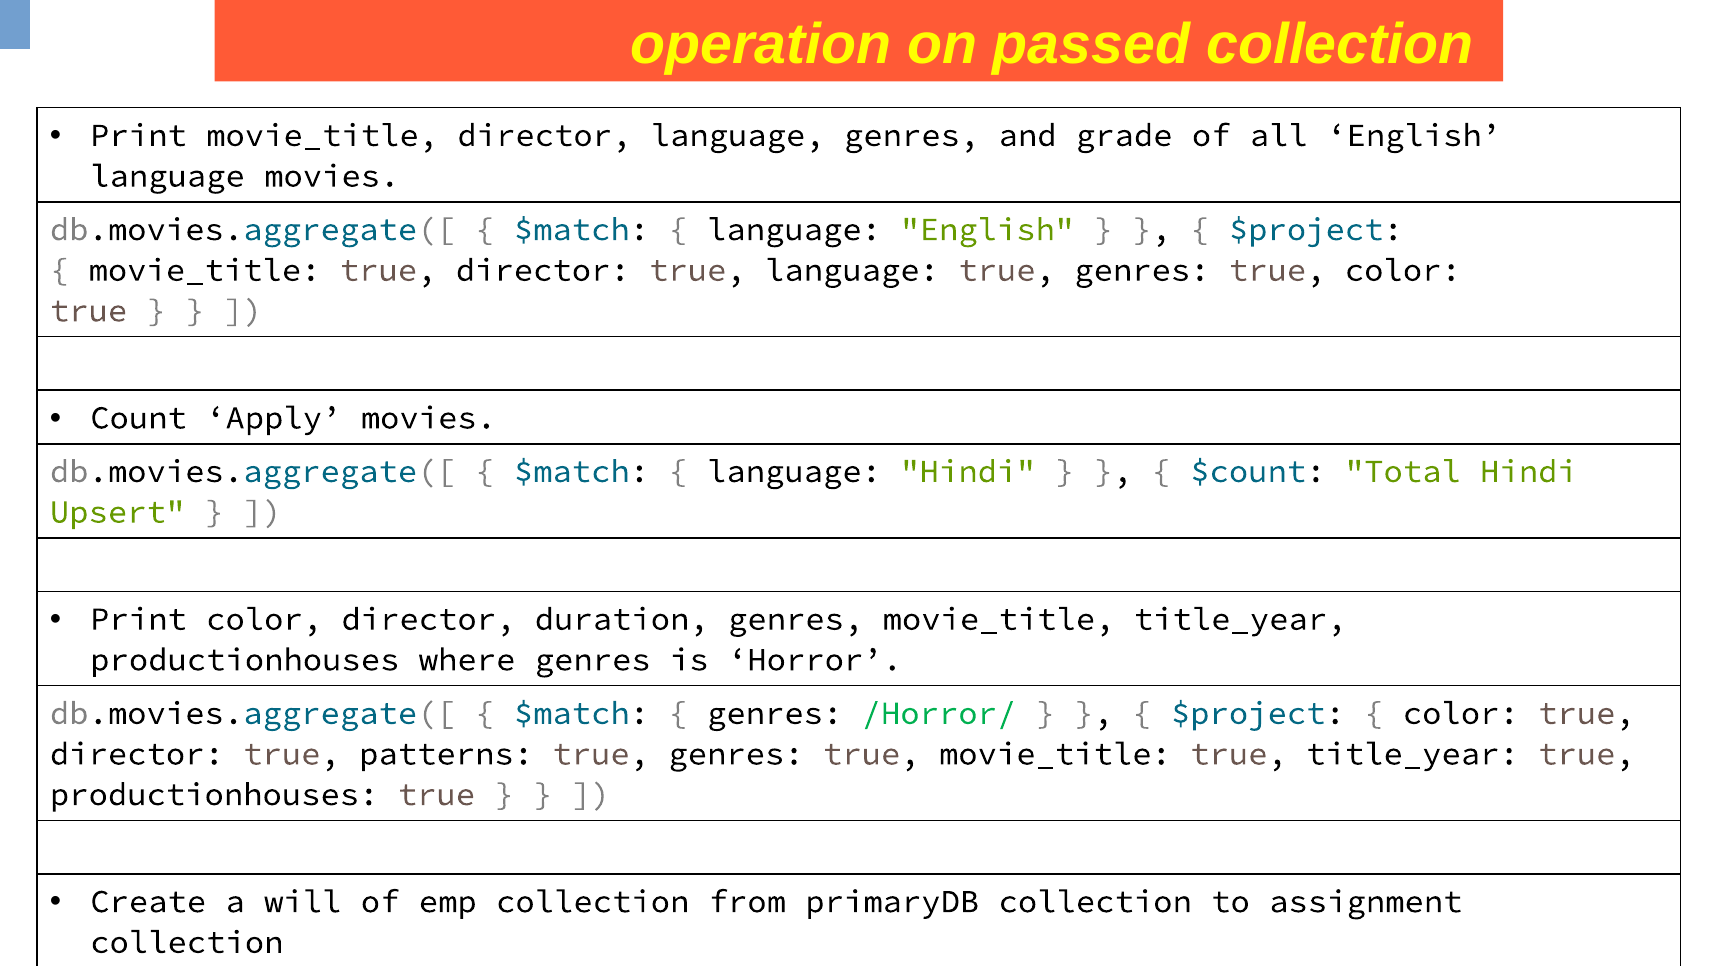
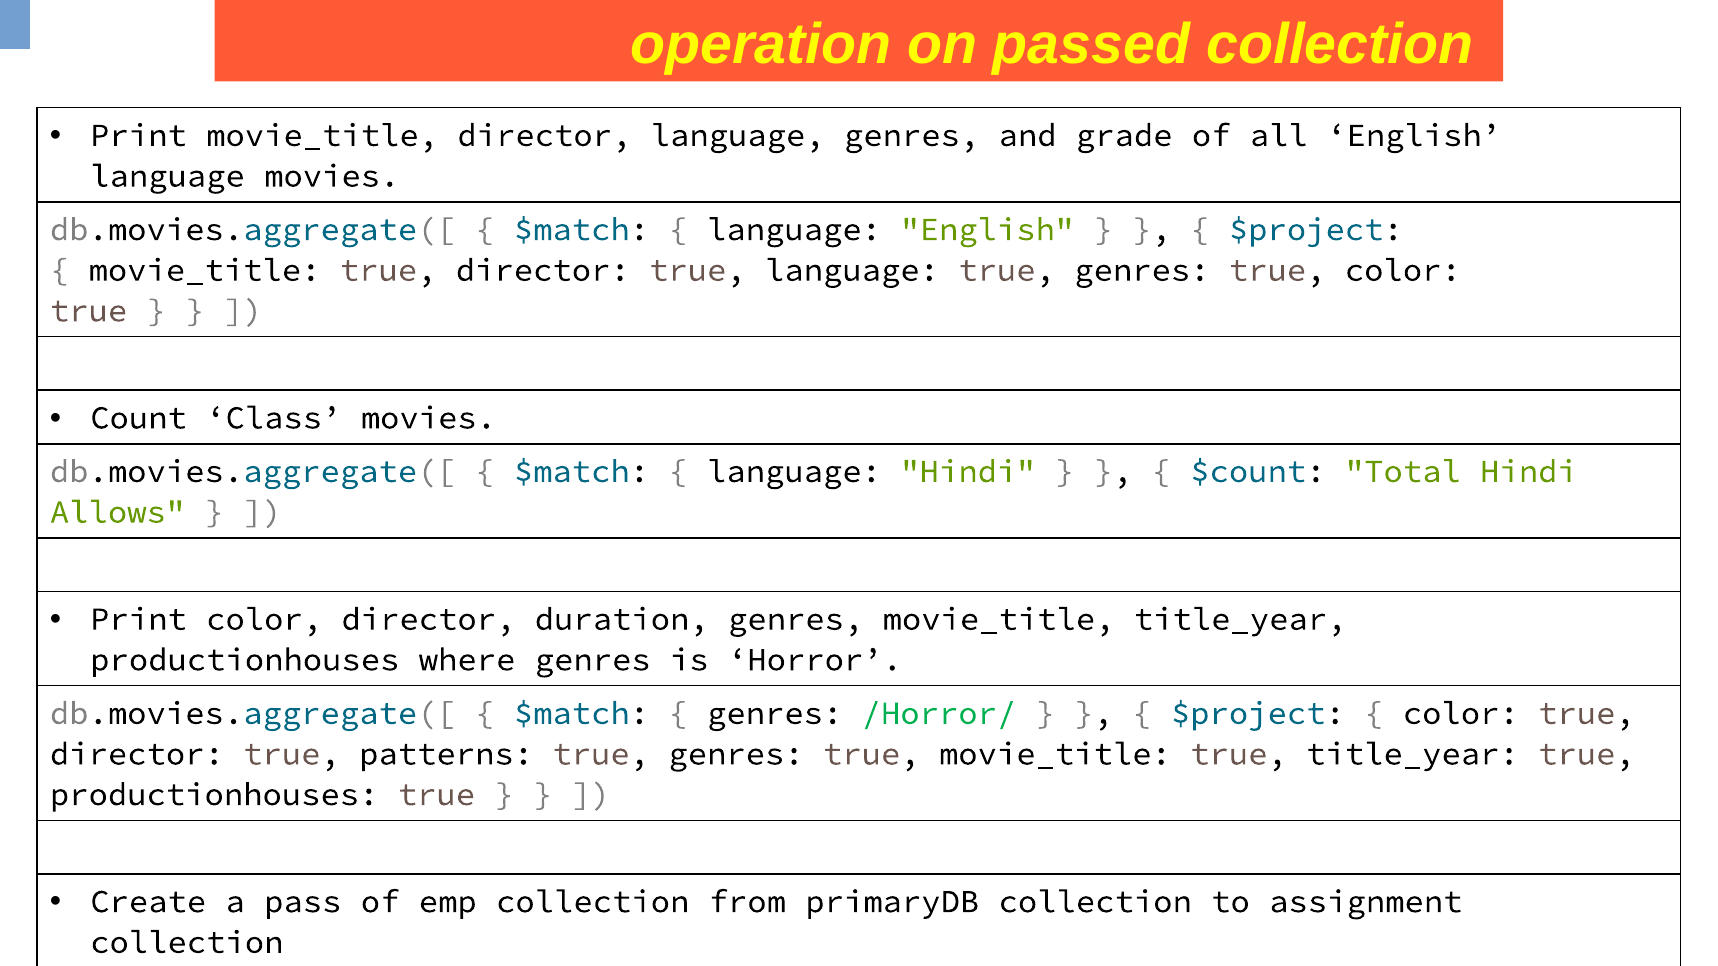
Apply: Apply -> Class
Upsert: Upsert -> Allows
will: will -> pass
